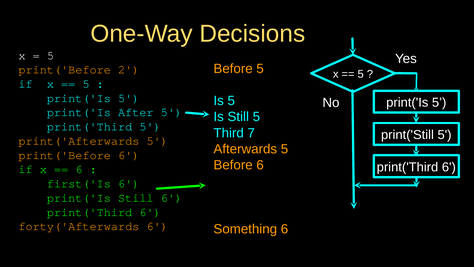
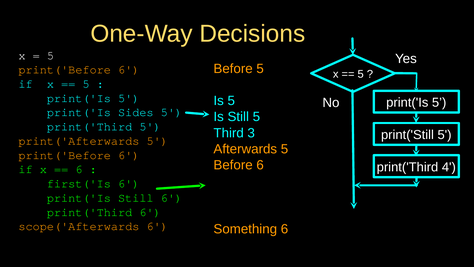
2 at (129, 70): 2 -> 6
After: After -> Sides
7: 7 -> 3
6 at (449, 167): 6 -> 4
forty('Afterwards: forty('Afterwards -> scope('Afterwards
